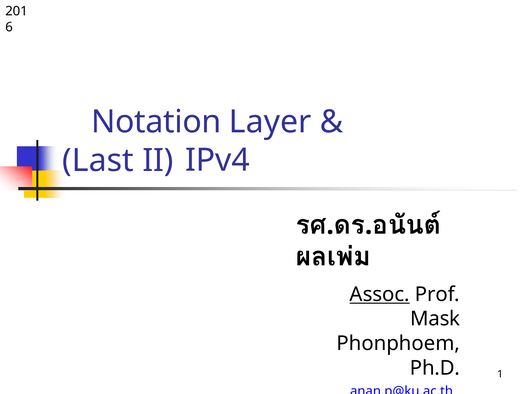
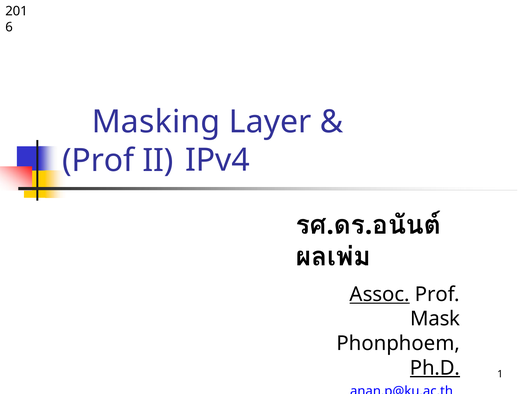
Notation: Notation -> Masking
Last at (98, 160): Last -> Prof
Ph.D underline: none -> present
